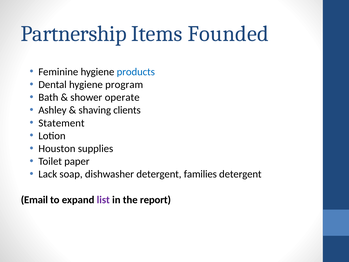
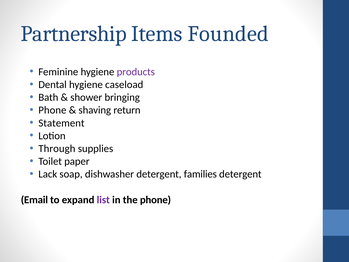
products colour: blue -> purple
program: program -> caseload
operate: operate -> bringing
Ashley at (52, 110): Ashley -> Phone
clients: clients -> return
Houston: Houston -> Through
the report: report -> phone
